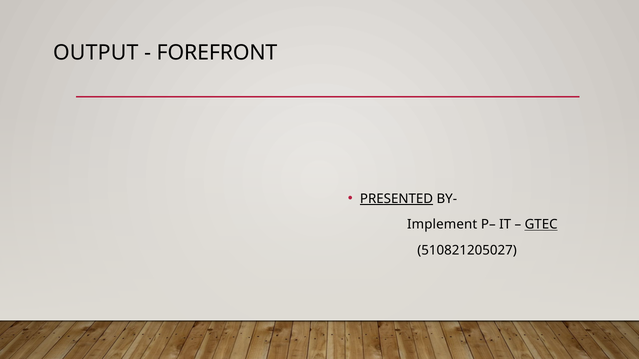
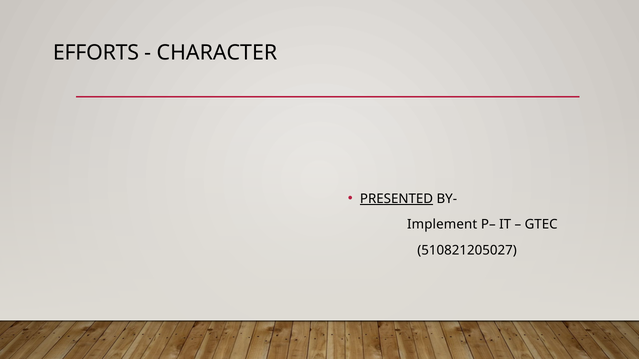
OUTPUT: OUTPUT -> EFFORTS
FOREFRONT: FOREFRONT -> CHARACTER
GTEC underline: present -> none
